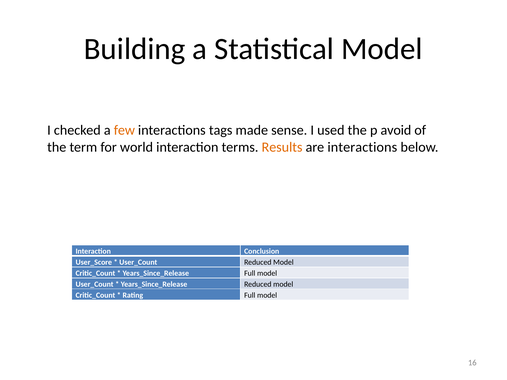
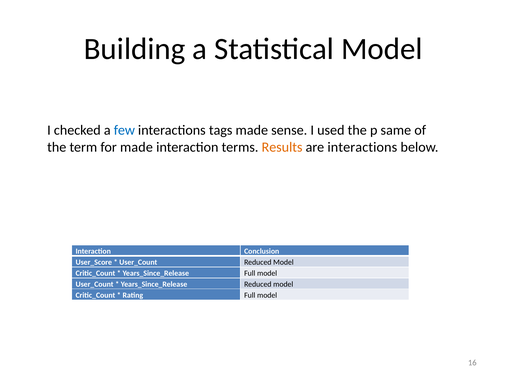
few colour: orange -> blue
avoid: avoid -> same
for world: world -> made
